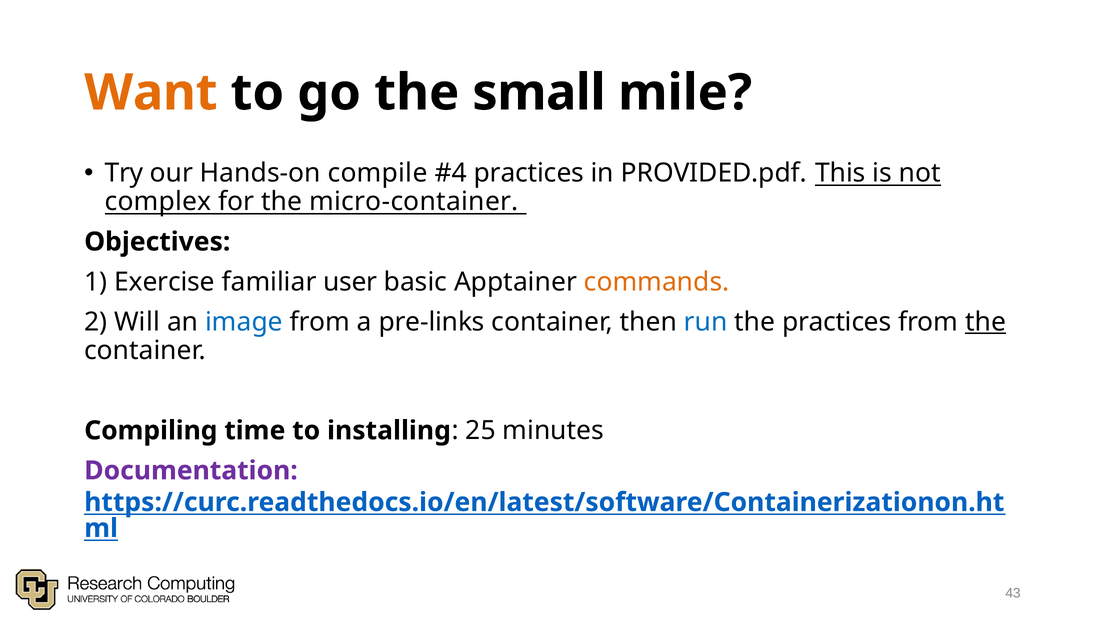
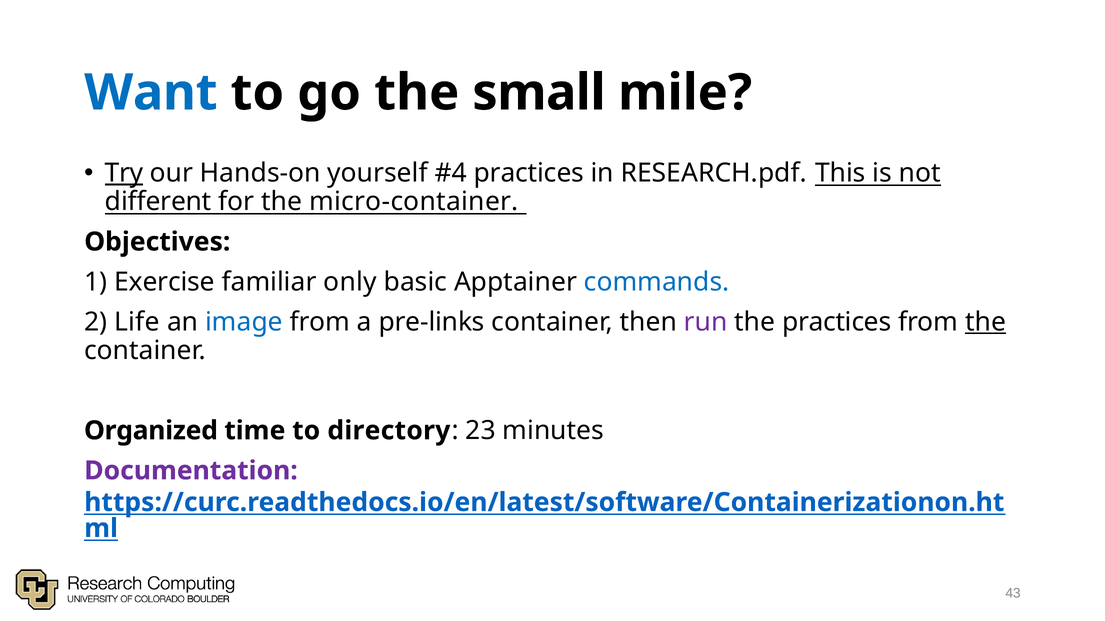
Want colour: orange -> blue
Try underline: none -> present
compile: compile -> yourself
PROVIDED.pdf: PROVIDED.pdf -> RESEARCH.pdf
complex: complex -> different
user: user -> only
commands colour: orange -> blue
Will: Will -> Life
run colour: blue -> purple
Compiling: Compiling -> Organized
installing: installing -> directory
25: 25 -> 23
